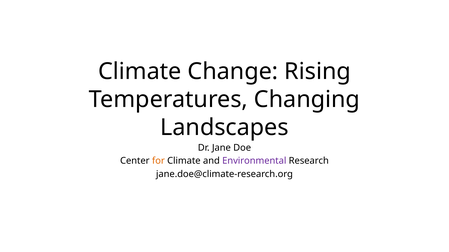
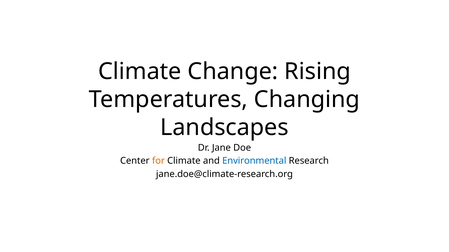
Environmental colour: purple -> blue
